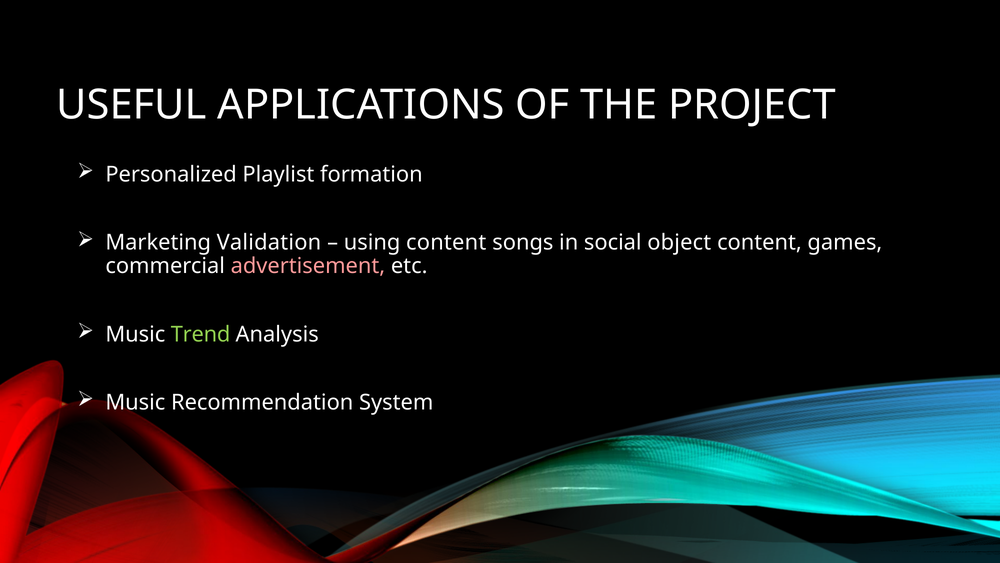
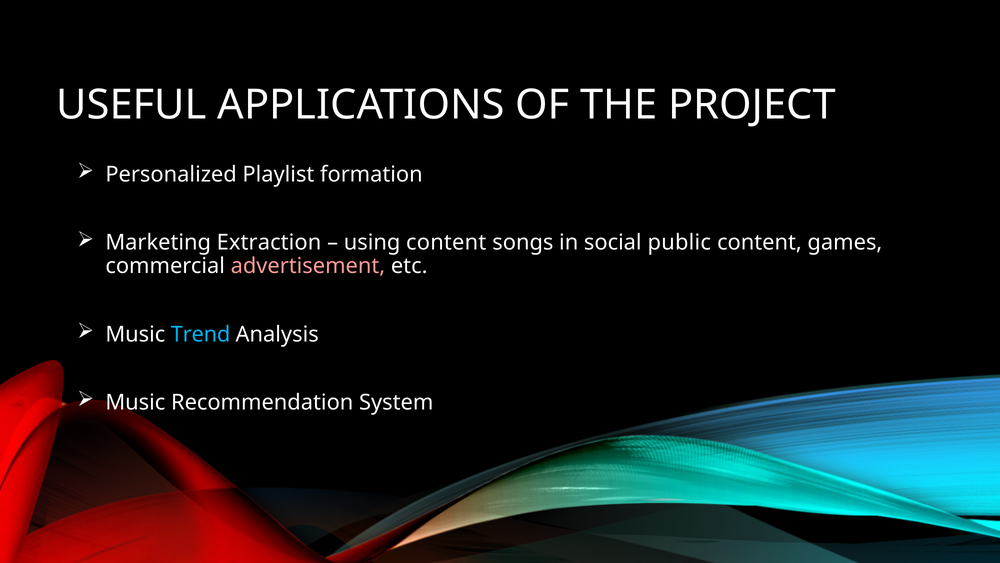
Validation: Validation -> Extraction
object: object -> public
Trend colour: light green -> light blue
